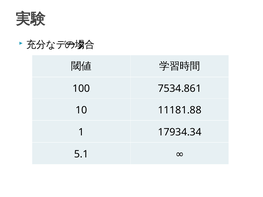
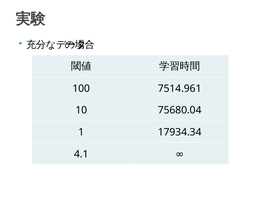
7534.861: 7534.861 -> 7514.961
11181.88: 11181.88 -> 75680.04
5.1: 5.1 -> 4.1
